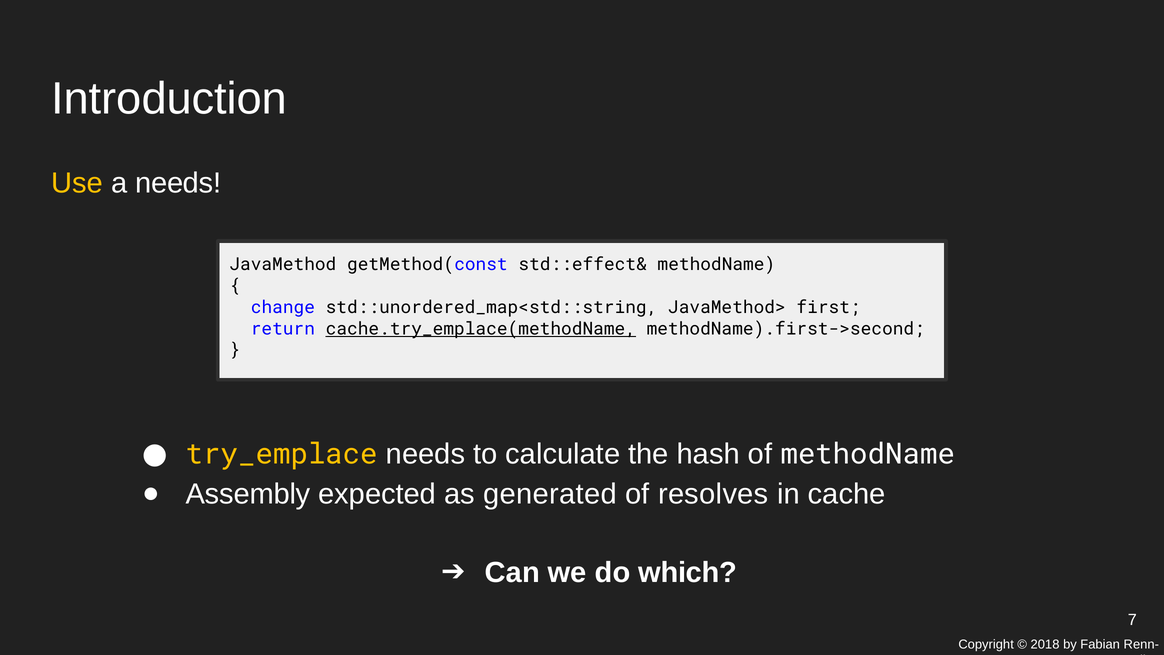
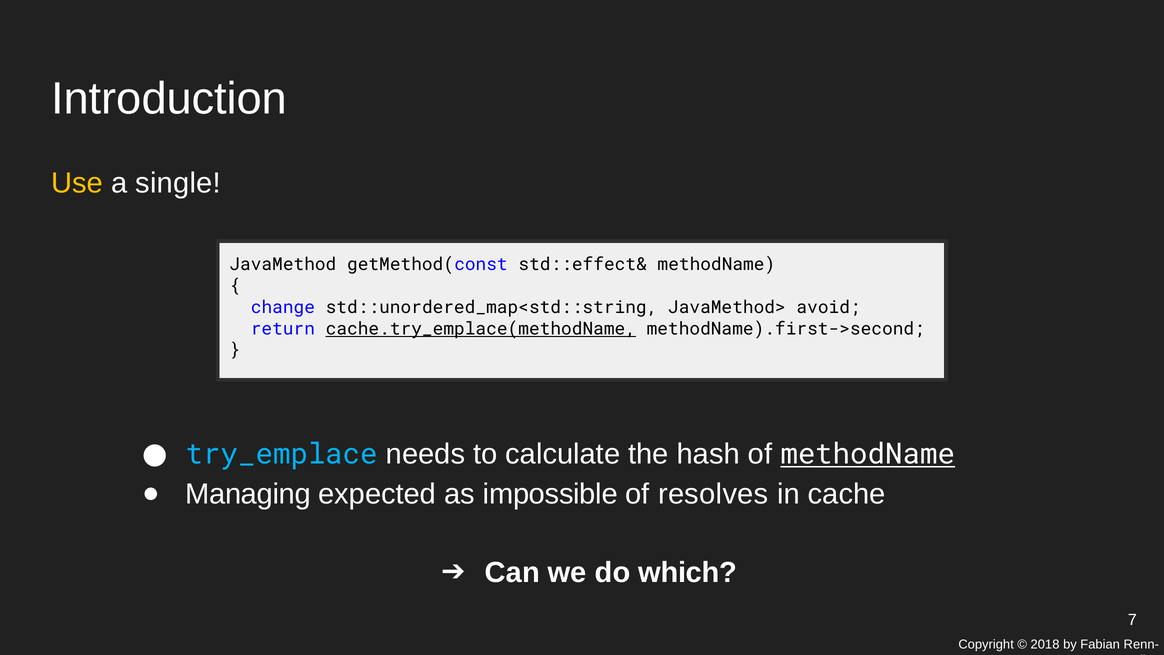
a needs: needs -> single
first: first -> avoid
try_emplace colour: yellow -> light blue
methodName at (868, 454) underline: none -> present
Assembly: Assembly -> Managing
generated: generated -> impossible
